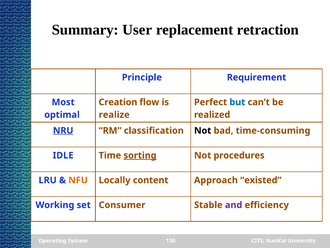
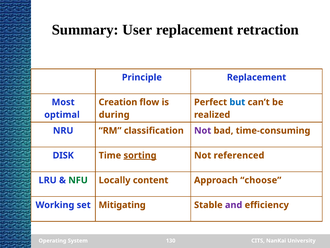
Principle Requirement: Requirement -> Replacement
realize: realize -> during
NRU underline: present -> none
Not at (203, 130) colour: black -> purple
IDLE: IDLE -> DISK
procedures: procedures -> referenced
NFU colour: orange -> green
existed: existed -> choose
Consumer: Consumer -> Mitigating
